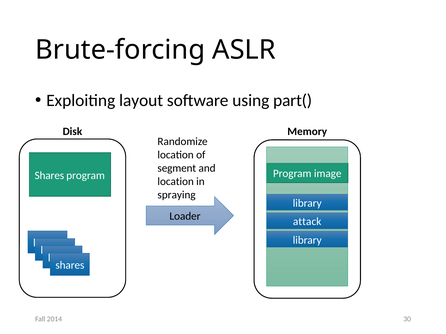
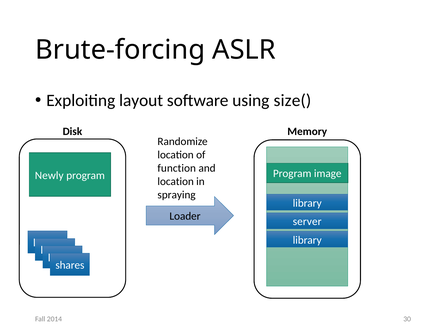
part(: part( -> size(
segment: segment -> function
Shares at (49, 176): Shares -> Newly
attack: attack -> server
